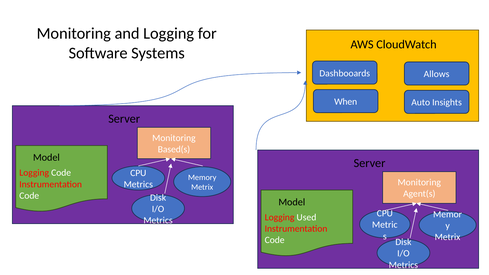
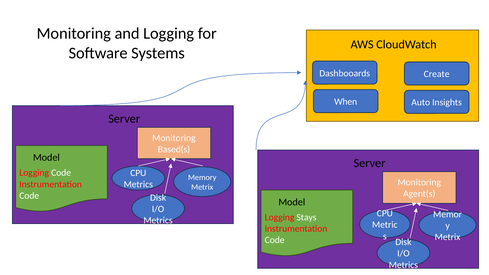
Allows: Allows -> Create
Used: Used -> Stays
